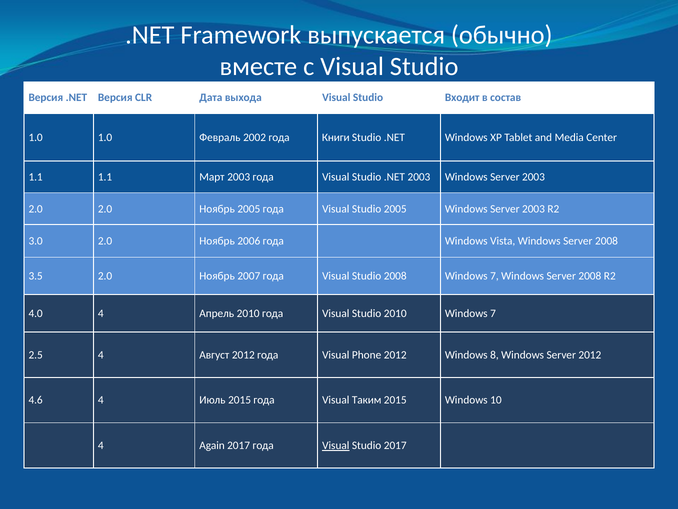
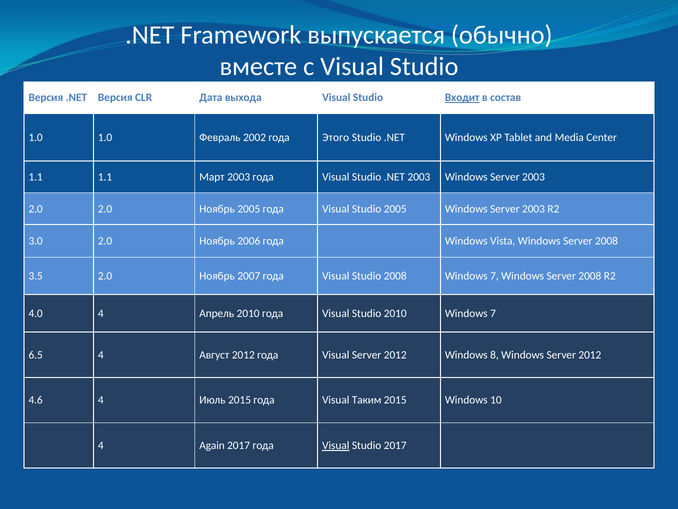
Входит underline: none -> present
Книги: Книги -> Этого
2.5: 2.5 -> 6.5
Visual Phone: Phone -> Server
